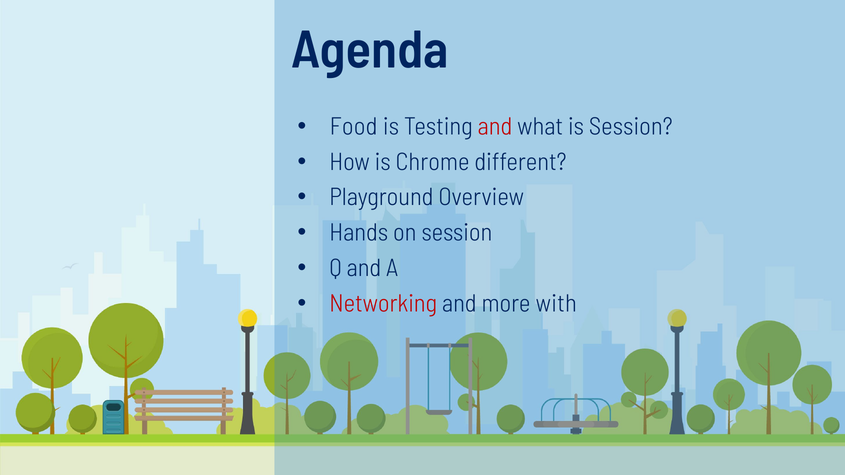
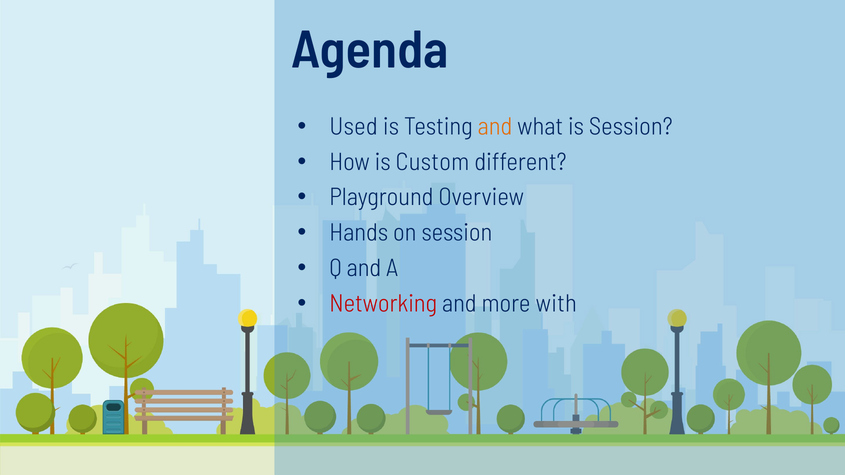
Food: Food -> Used
and at (495, 127) colour: red -> orange
Chrome: Chrome -> Custom
